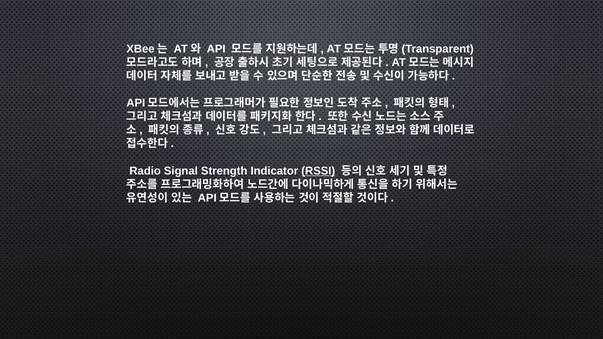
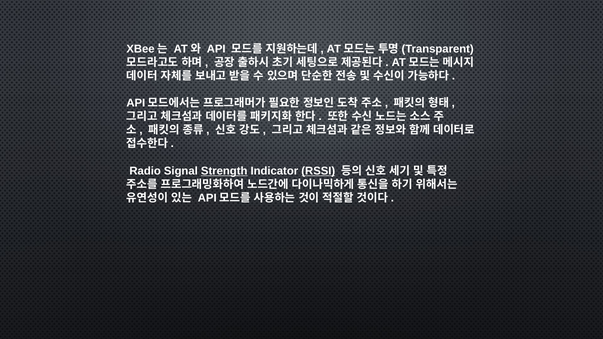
Strength underline: none -> present
